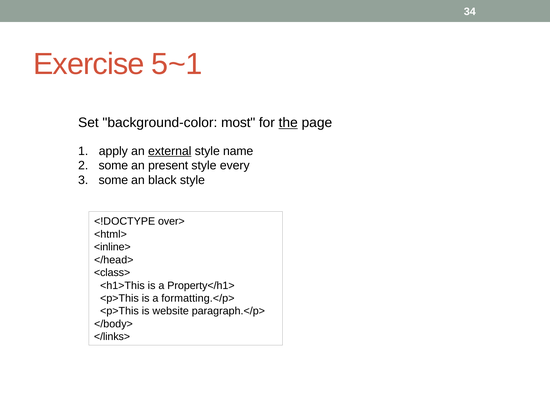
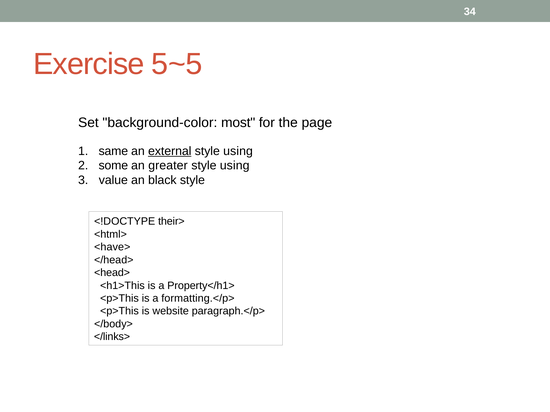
5~1: 5~1 -> 5~5
the underline: present -> none
apply: apply -> same
name at (238, 151): name -> using
present: present -> greater
every at (235, 166): every -> using
some at (113, 181): some -> value
over>: over> -> their>
<inline>: <inline> -> <have>
<class>: <class> -> <head>
